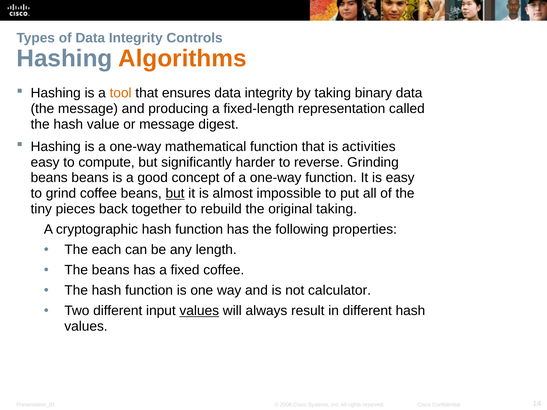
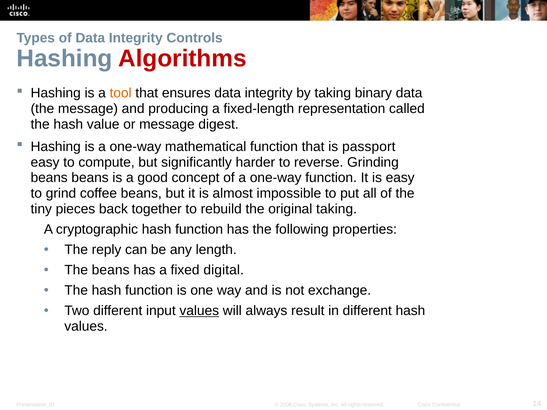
Algorithms colour: orange -> red
activities: activities -> passport
but at (175, 194) underline: present -> none
each: each -> reply
fixed coffee: coffee -> digital
calculator: calculator -> exchange
